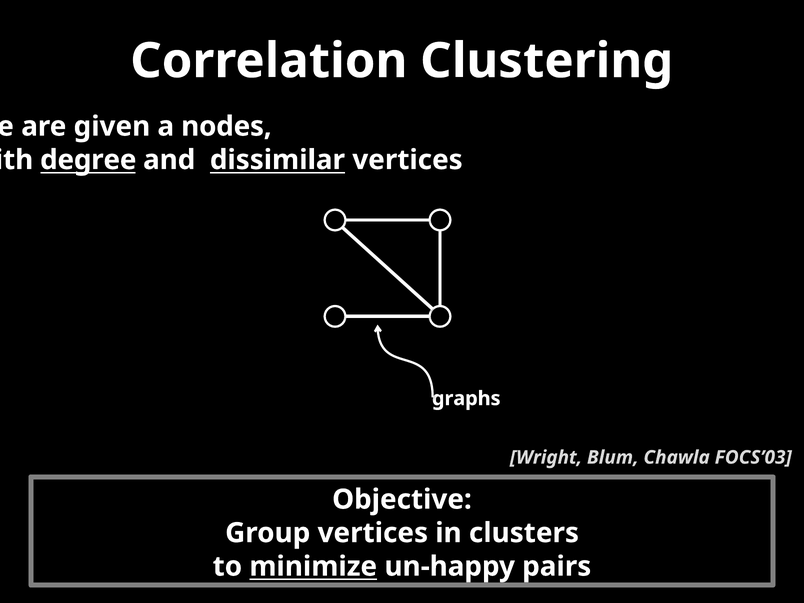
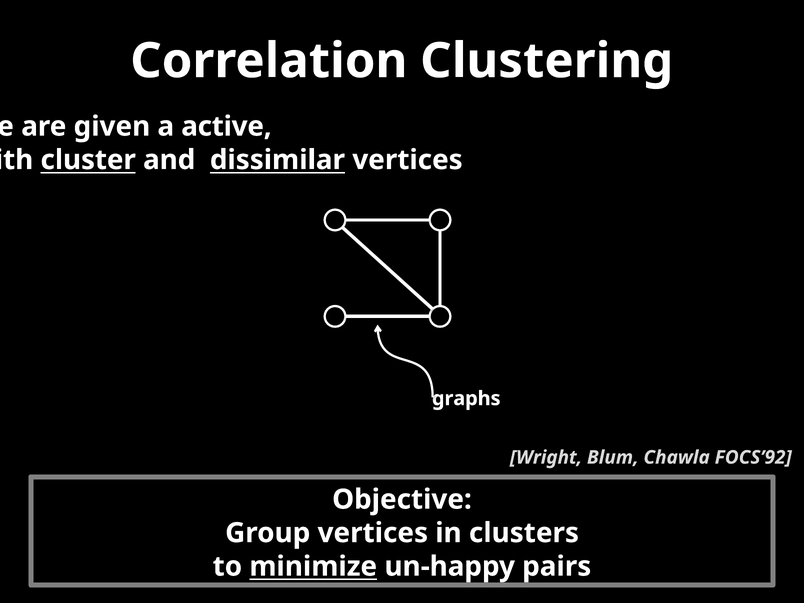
nodes: nodes -> active
degree: degree -> cluster
FOCS’03: FOCS’03 -> FOCS’92
